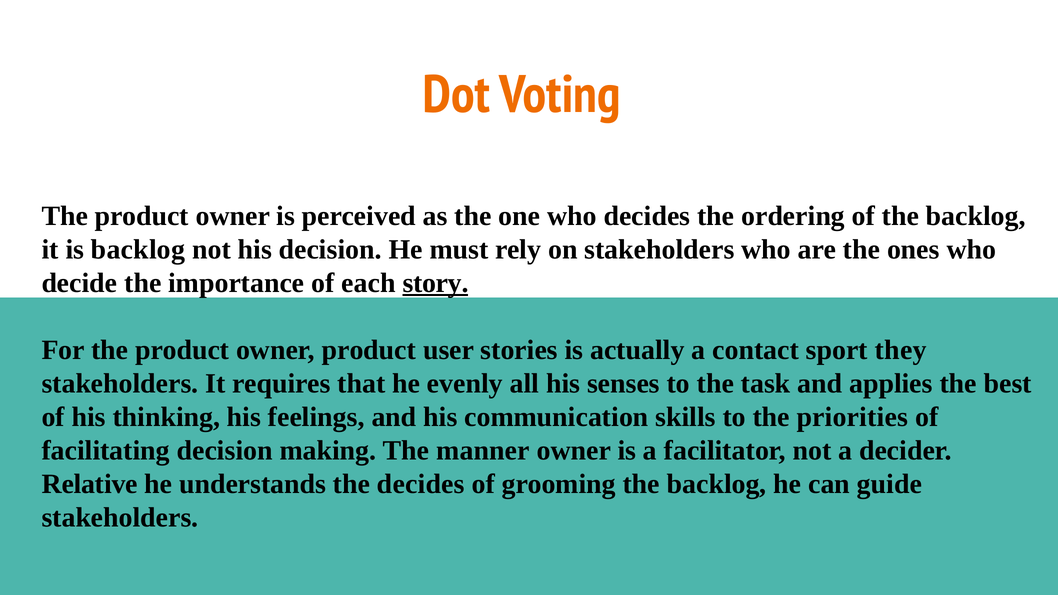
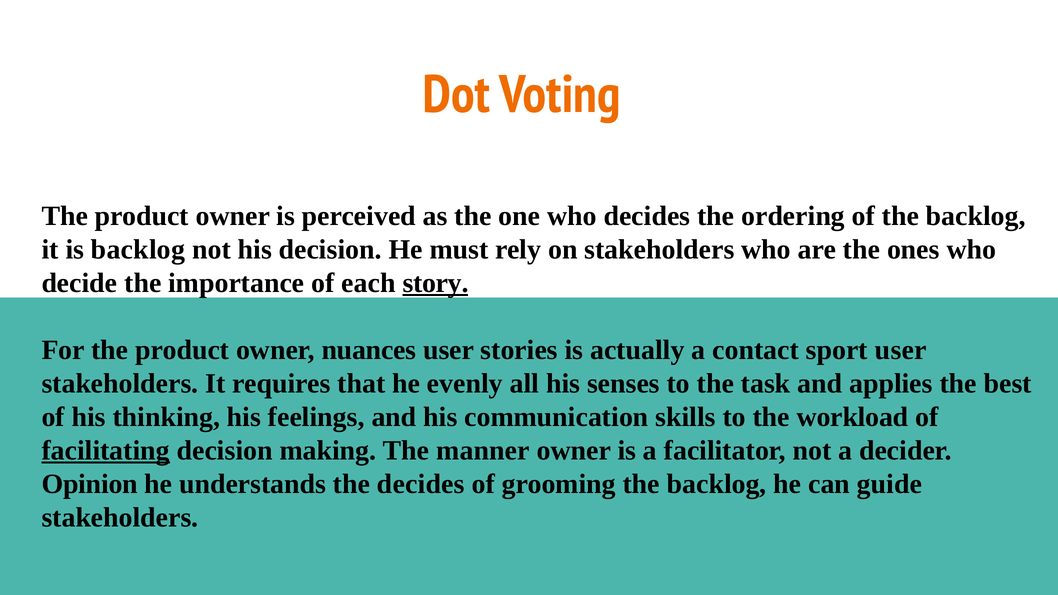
owner product: product -> nuances
sport they: they -> user
priorities: priorities -> workload
facilitating underline: none -> present
Relative: Relative -> Opinion
